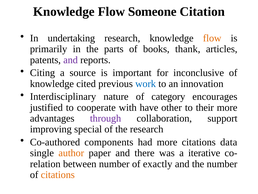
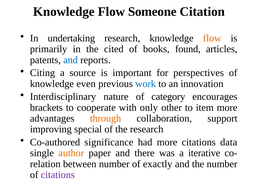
parts: parts -> cited
thank: thank -> found
and at (71, 60) colour: purple -> blue
inconclusive: inconclusive -> perspectives
cited: cited -> even
justified: justified -> brackets
have: have -> only
their: their -> item
through colour: purple -> orange
components: components -> significance
citations at (58, 174) colour: orange -> purple
